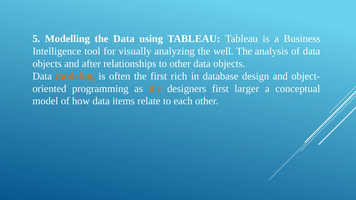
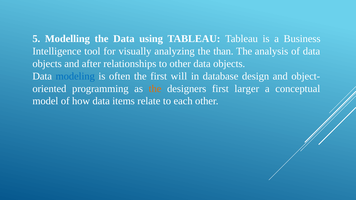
well: well -> than
modeling colour: orange -> blue
rich: rich -> will
